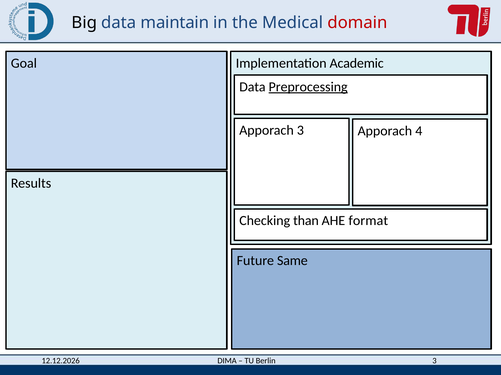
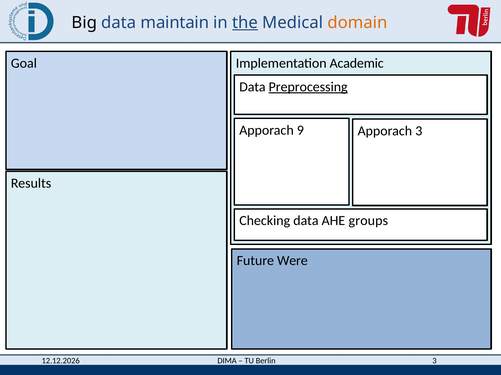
the underline: none -> present
domain colour: red -> orange
Apporach 3: 3 -> 9
Apporach 4: 4 -> 3
Checking than: than -> data
format: format -> groups
Same: Same -> Were
